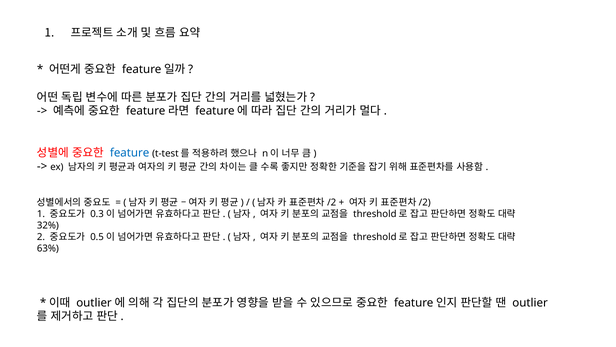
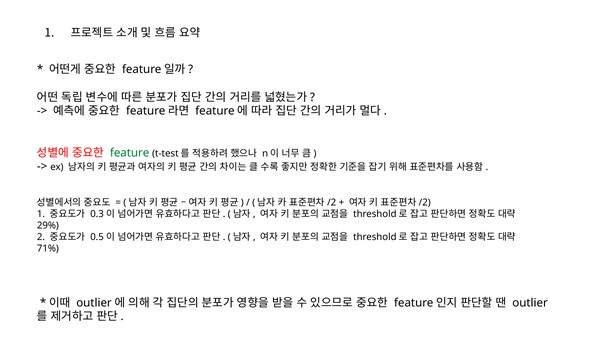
feature colour: blue -> green
32%: 32% -> 29%
63%: 63% -> 71%
